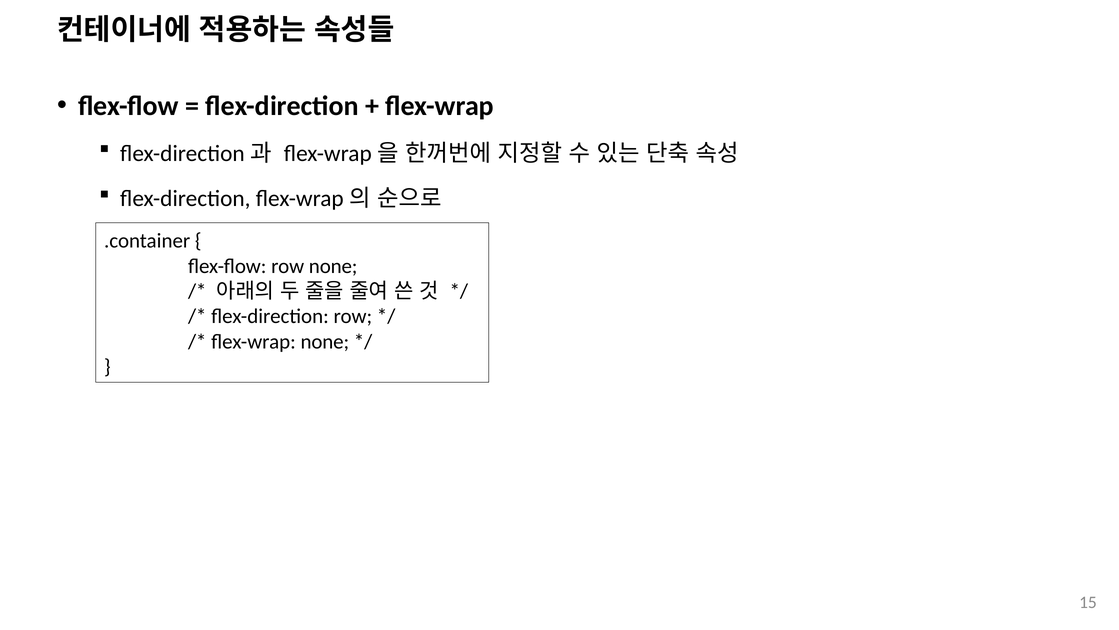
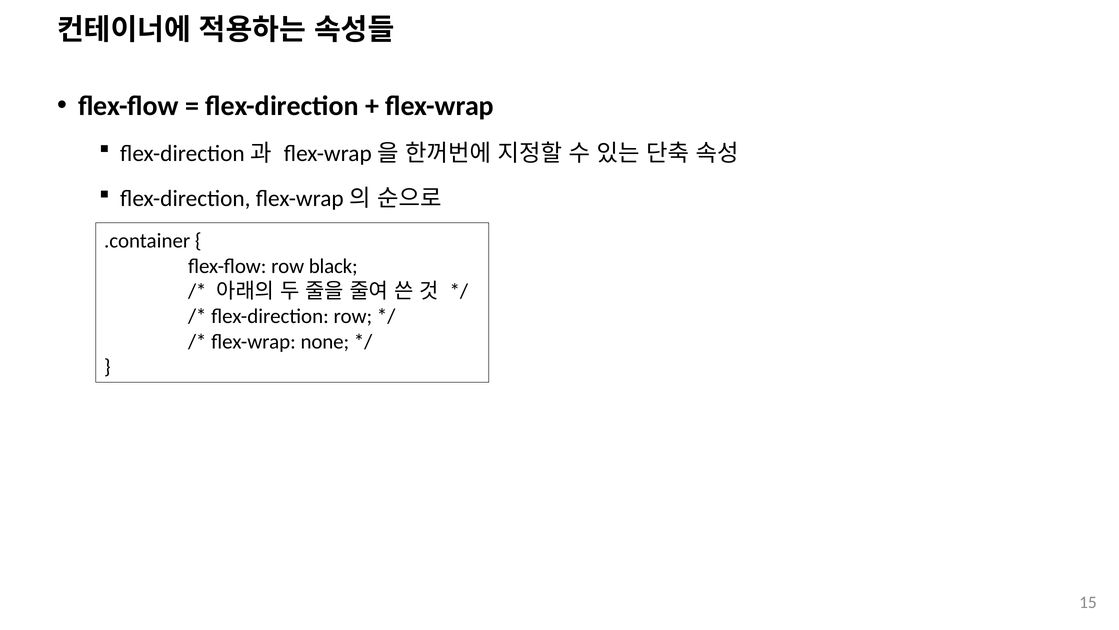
row none: none -> black
